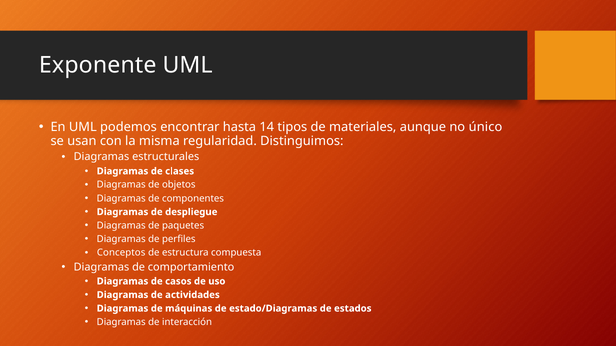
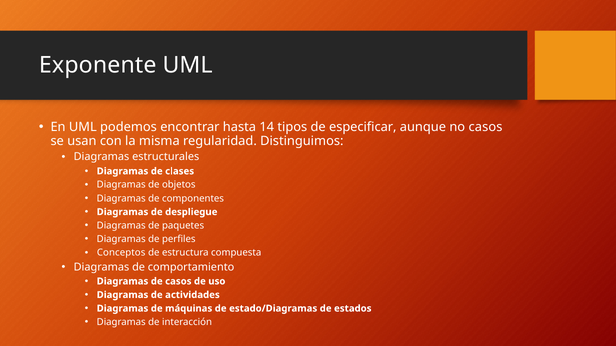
materiales: materiales -> especificar
no único: único -> casos
